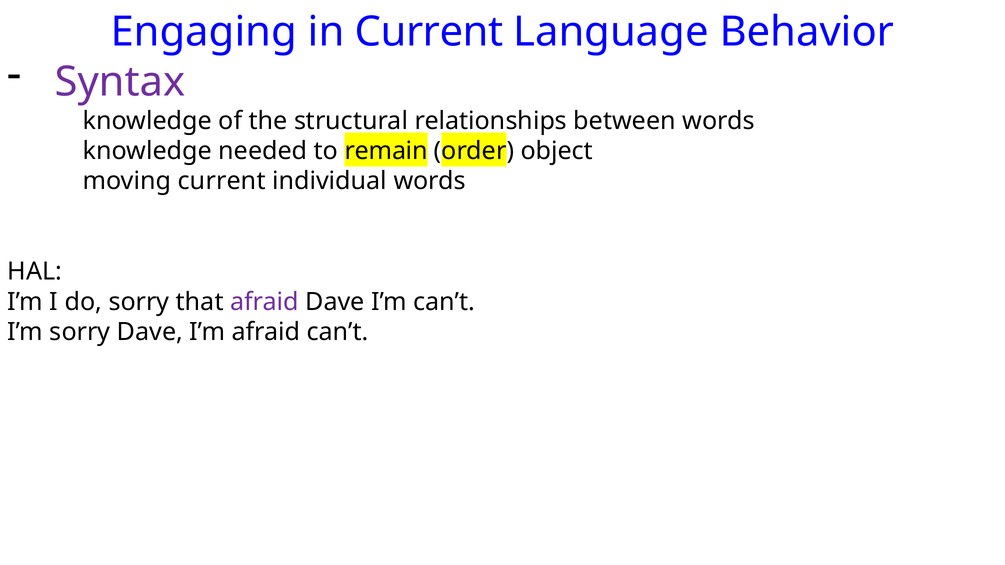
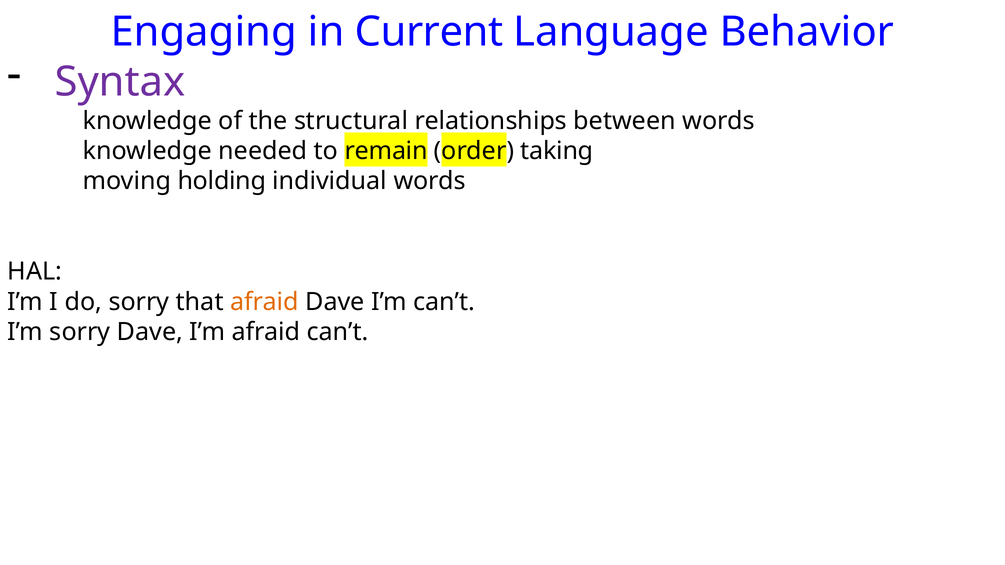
object: object -> taking
moving current: current -> holding
afraid at (264, 302) colour: purple -> orange
